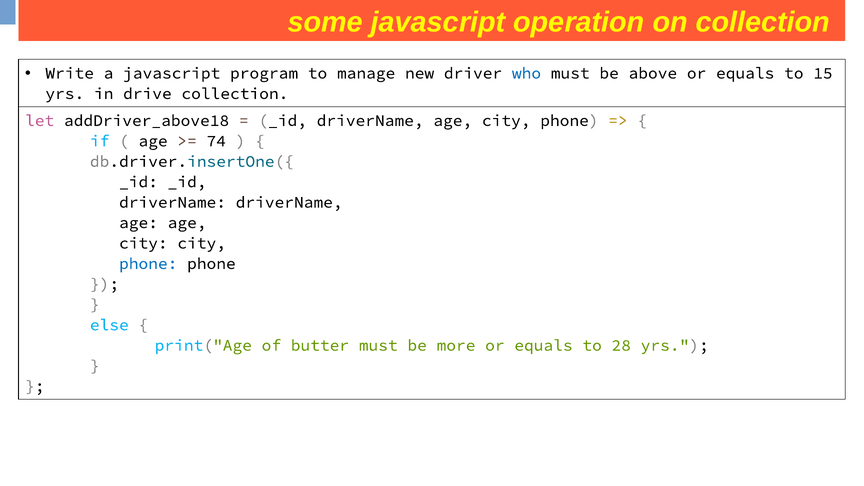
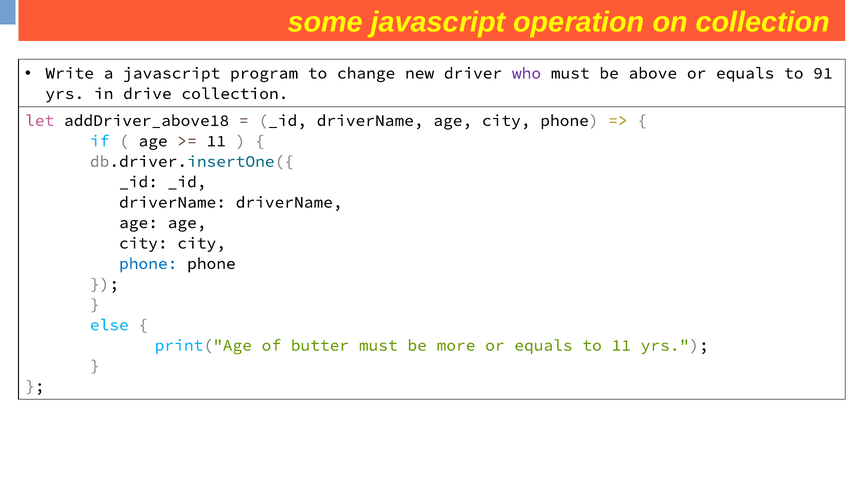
manage: manage -> change
who colour: blue -> purple
15: 15 -> 91
74 at (216, 141): 74 -> 11
to 28: 28 -> 11
